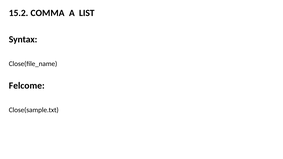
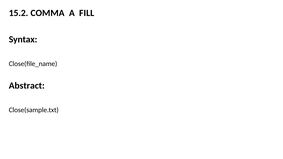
LIST: LIST -> FILL
Felcome: Felcome -> Abstract
